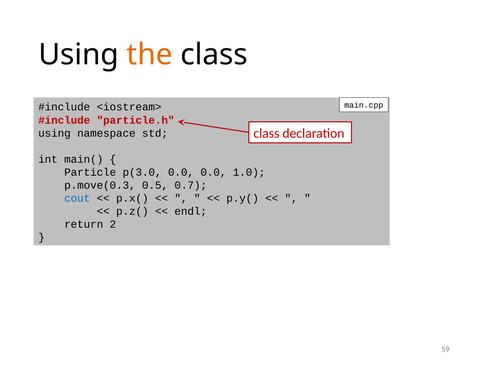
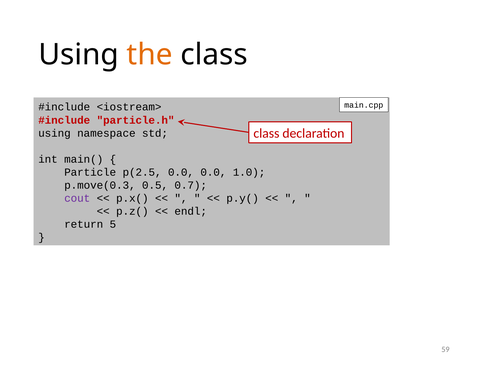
p(3.0: p(3.0 -> p(2.5
cout colour: blue -> purple
2: 2 -> 5
